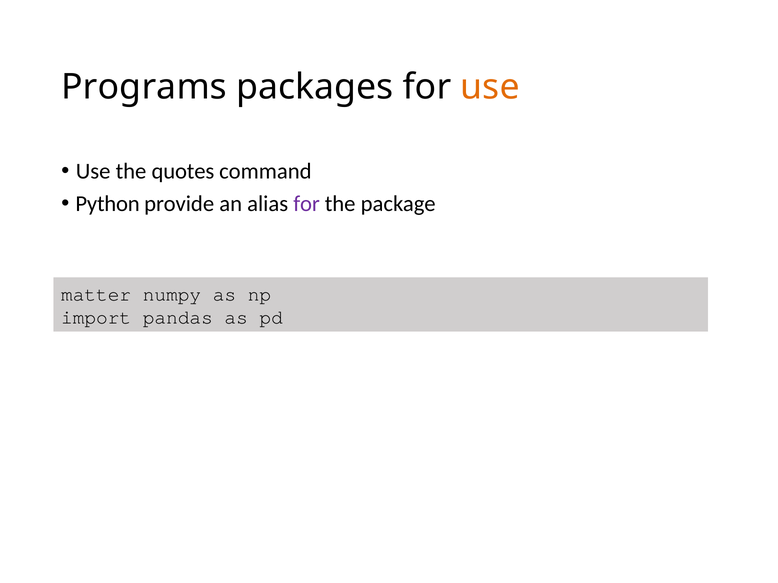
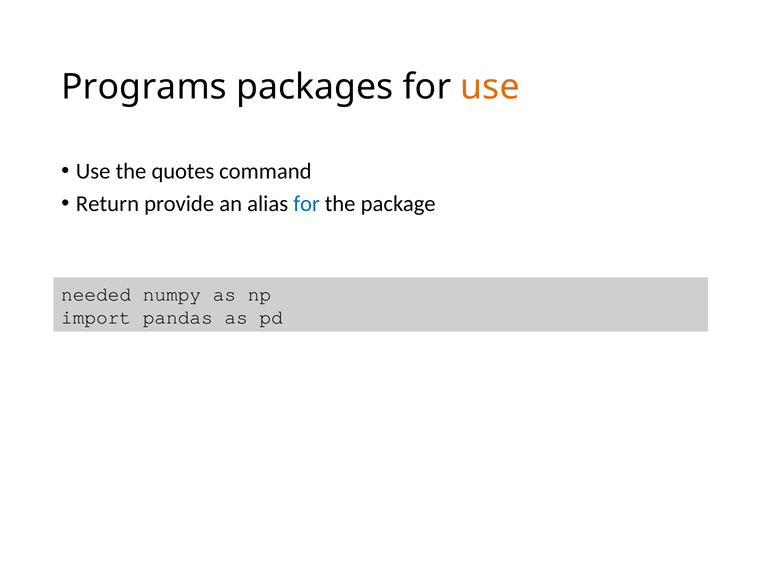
Python: Python -> Return
for at (307, 204) colour: purple -> blue
matter: matter -> needed
